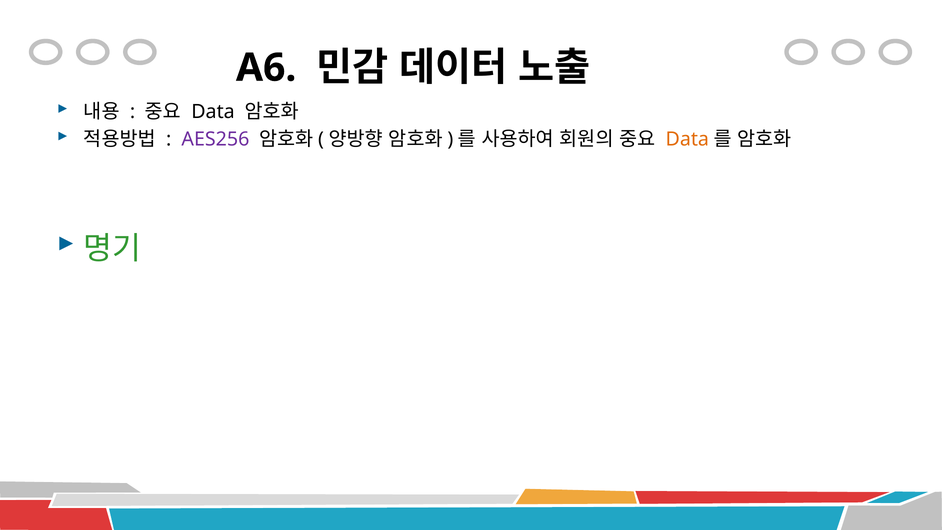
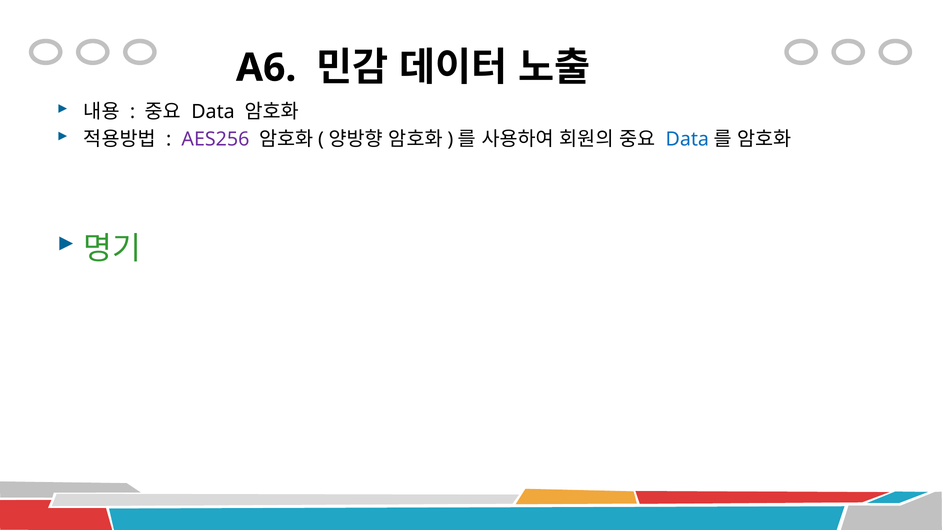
Data at (687, 139) colour: orange -> blue
